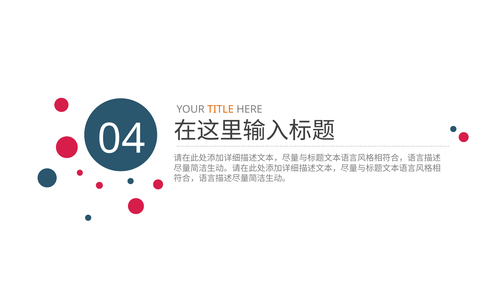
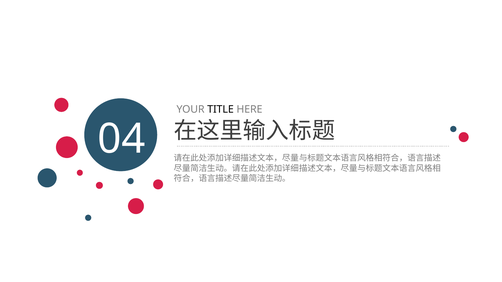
TITLE colour: orange -> black
